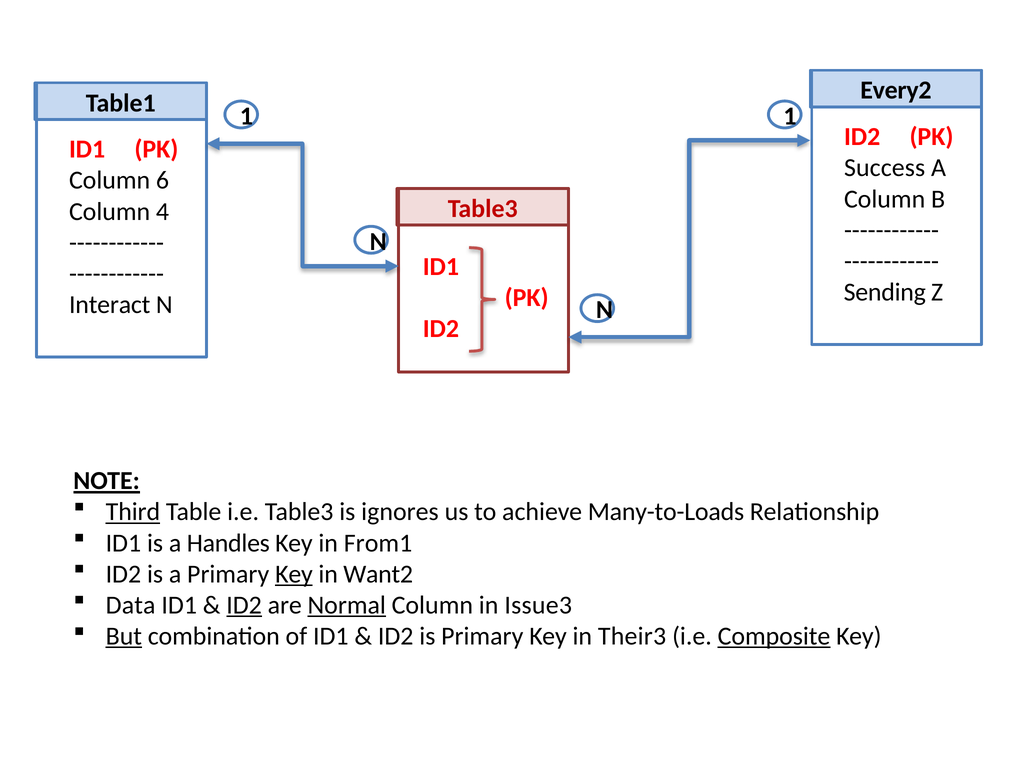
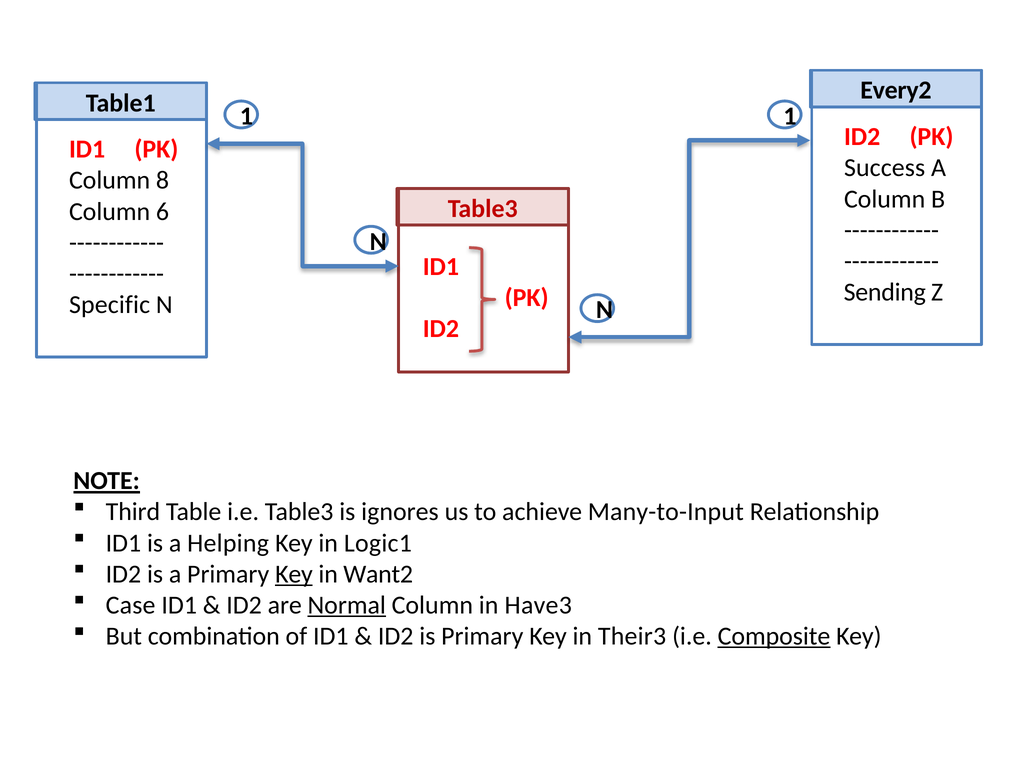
6: 6 -> 8
4: 4 -> 6
Interact: Interact -> Specific
Third underline: present -> none
Many-to-Loads: Many-to-Loads -> Many-to-Input
Handles: Handles -> Helping
From1: From1 -> Logic1
Data: Data -> Case
ID2 at (244, 605) underline: present -> none
Issue3: Issue3 -> Have3
But underline: present -> none
